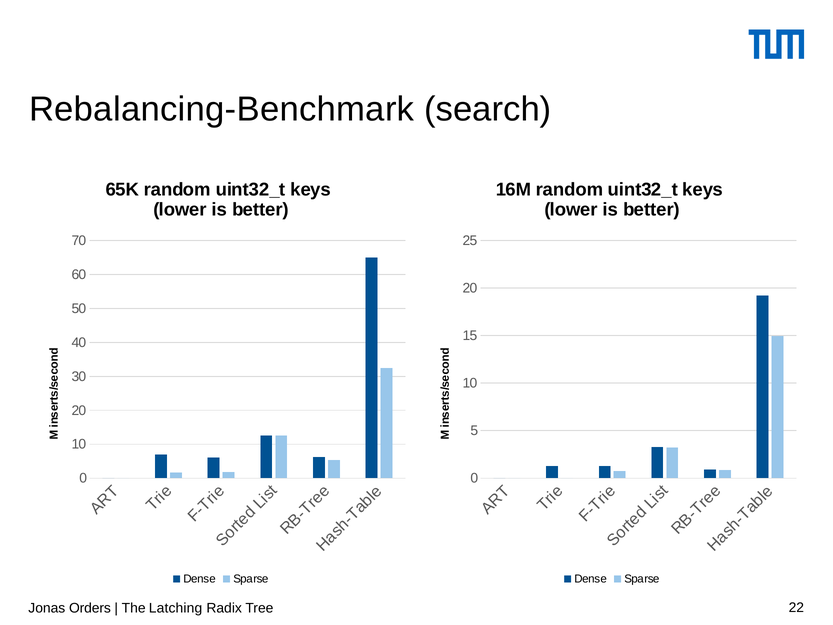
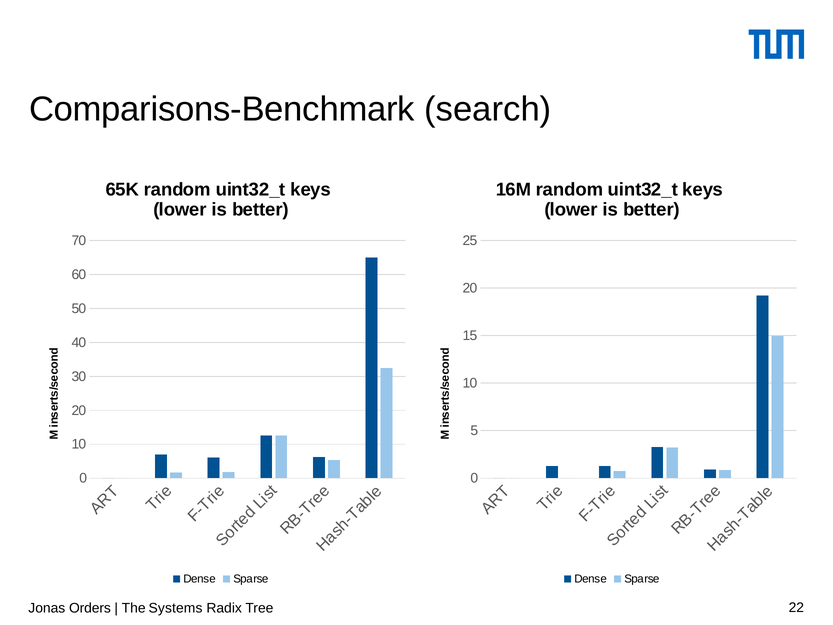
Rebalancing-Benchmark: Rebalancing-Benchmark -> Comparisons-Benchmark
Latching: Latching -> Systems
